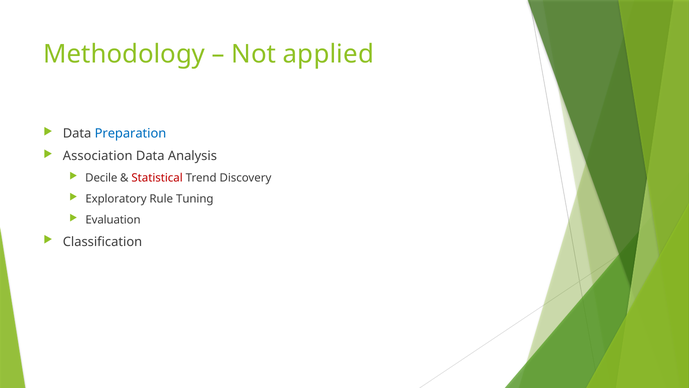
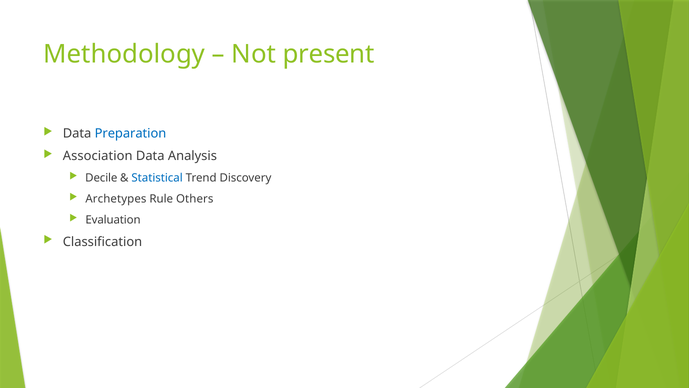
applied: applied -> present
Statistical colour: red -> blue
Exploratory: Exploratory -> Archetypes
Tuning: Tuning -> Others
